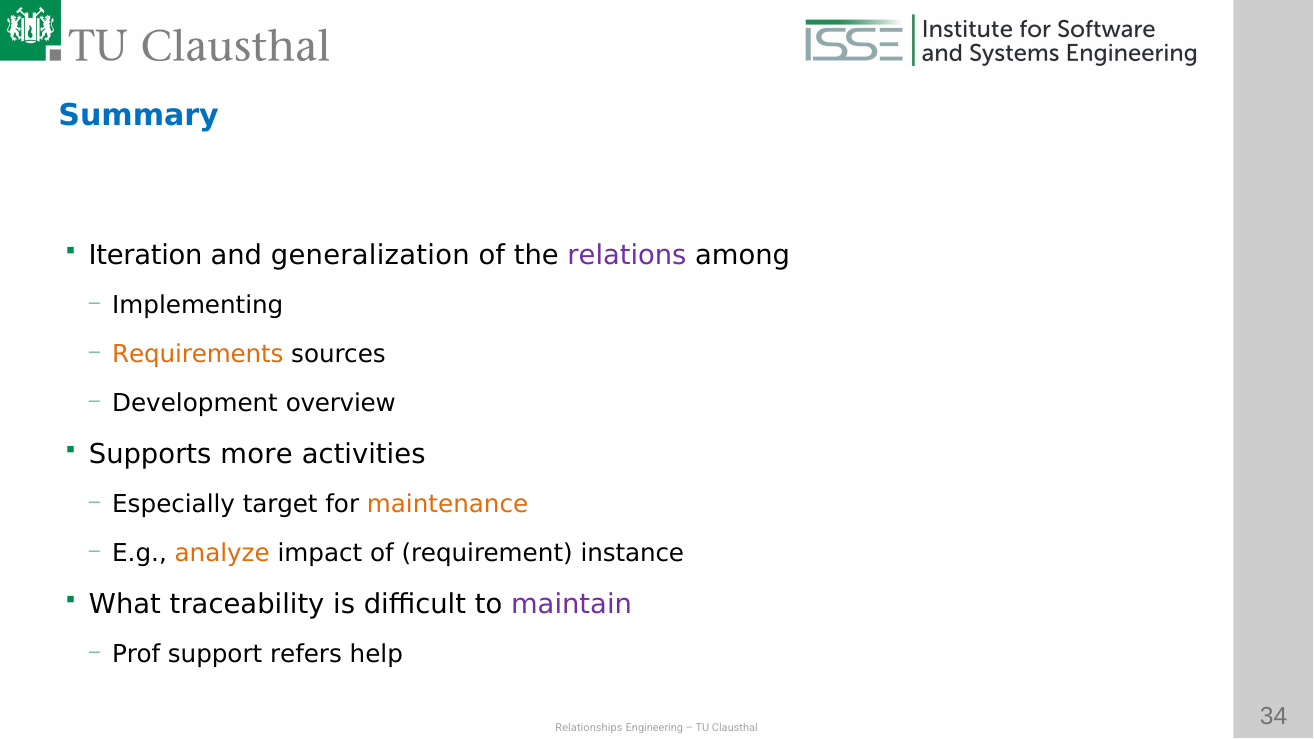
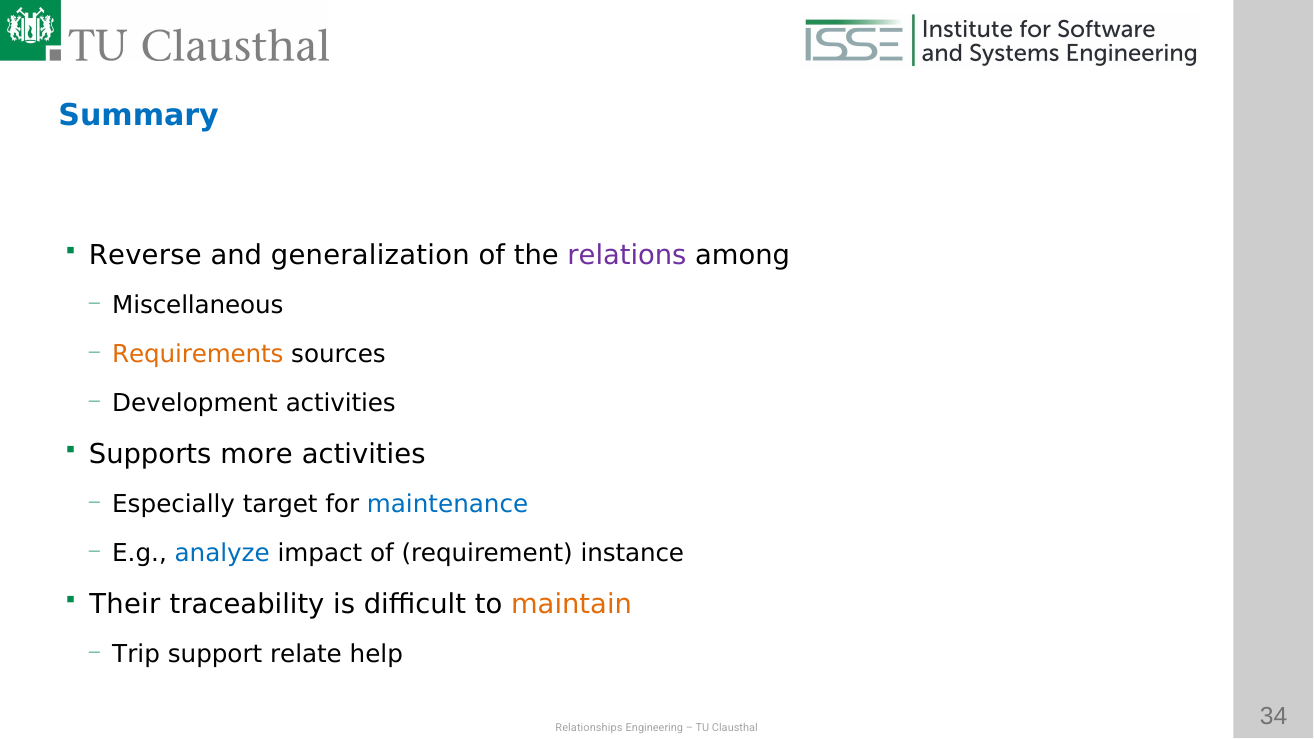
Iteration: Iteration -> Reverse
Implementing: Implementing -> Miscellaneous
Development overview: overview -> activities
maintenance colour: orange -> blue
analyze colour: orange -> blue
What: What -> Their
maintain colour: purple -> orange
Prof: Prof -> Trip
refers: refers -> relate
